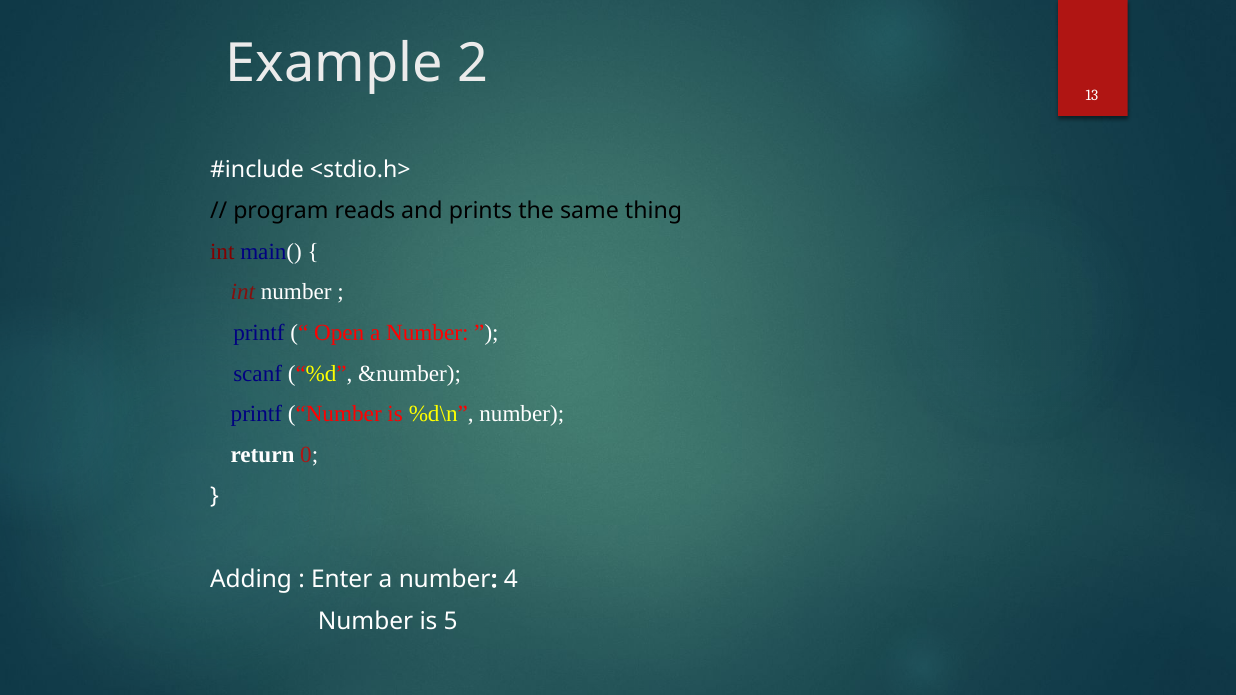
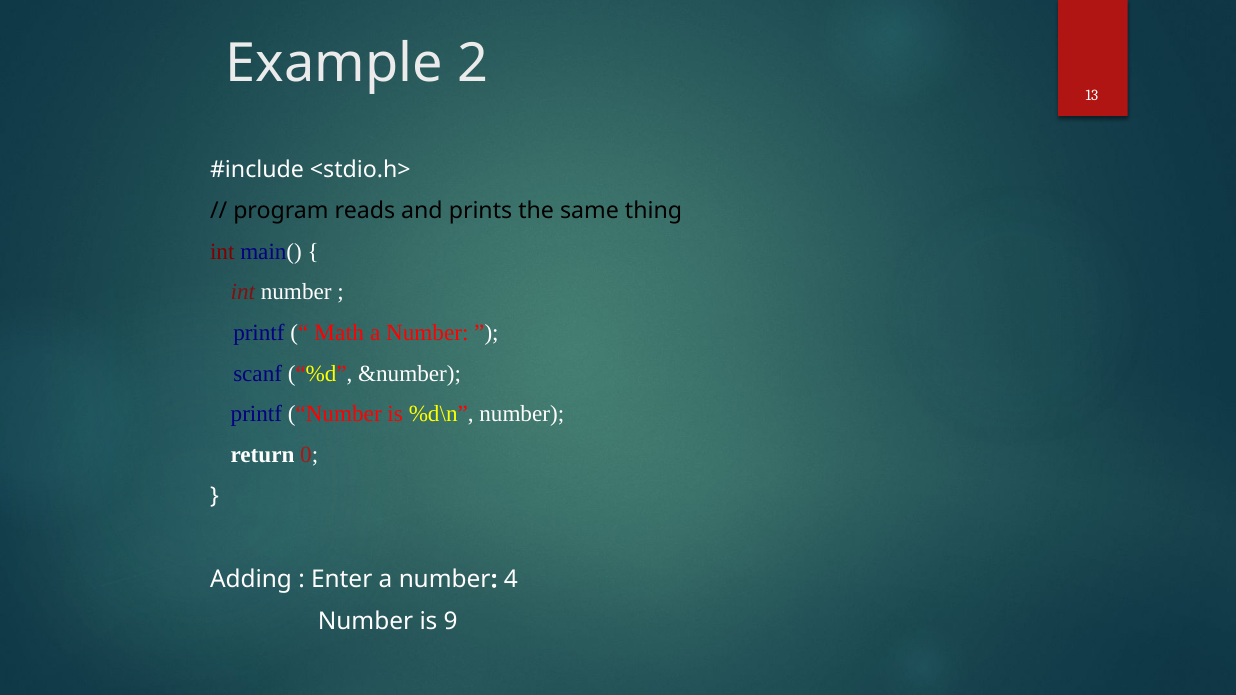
Open: Open -> Math
5: 5 -> 9
